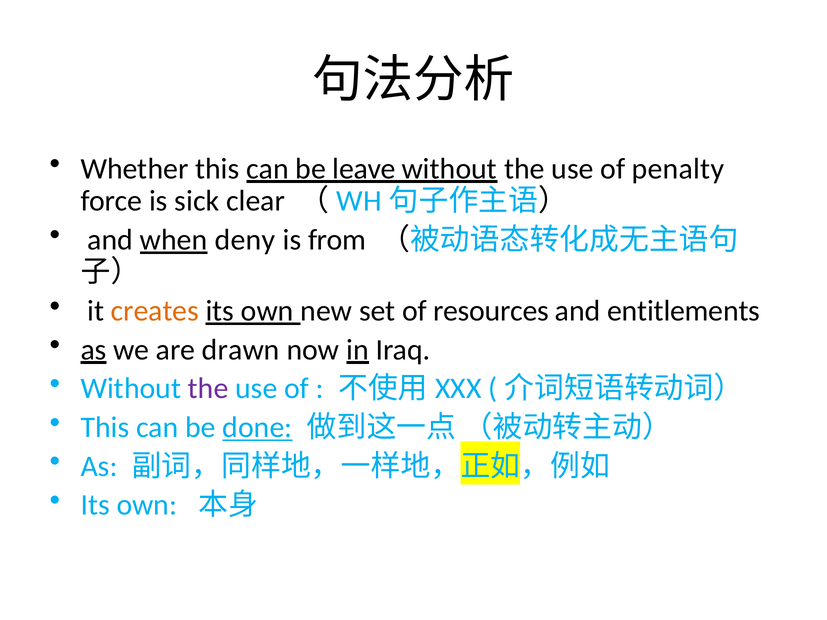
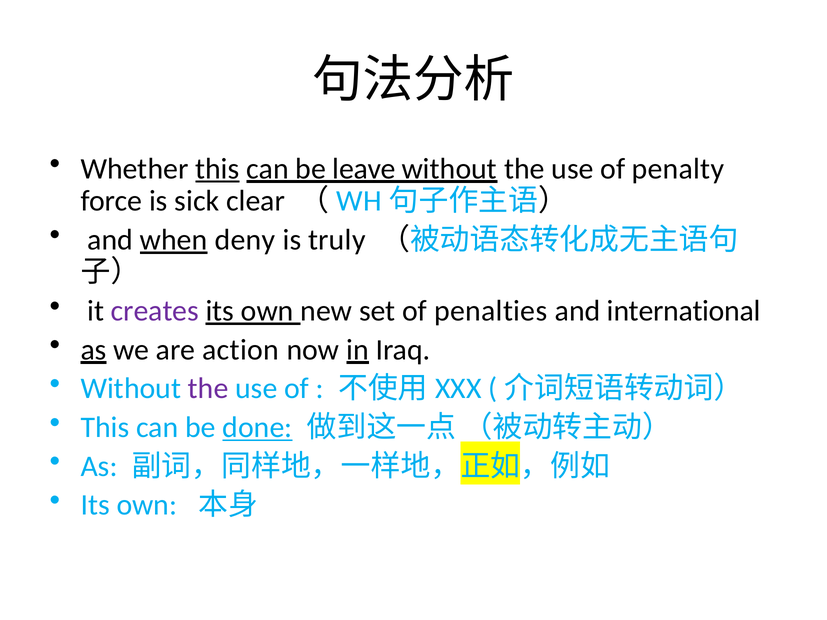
this at (217, 169) underline: none -> present
from: from -> truly
creates colour: orange -> purple
resources: resources -> penalties
entitlements: entitlements -> international
drawn: drawn -> action
